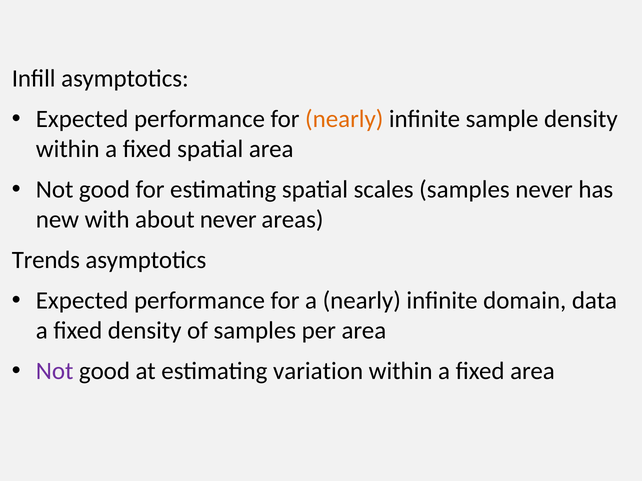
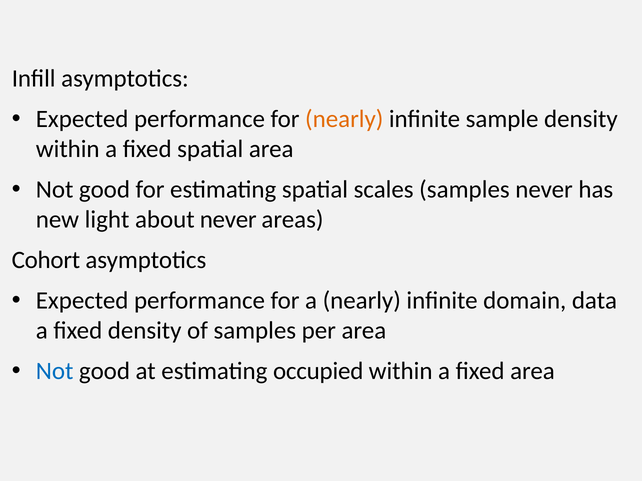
with: with -> light
Trends: Trends -> Cohort
Not at (55, 372) colour: purple -> blue
variation: variation -> occupied
